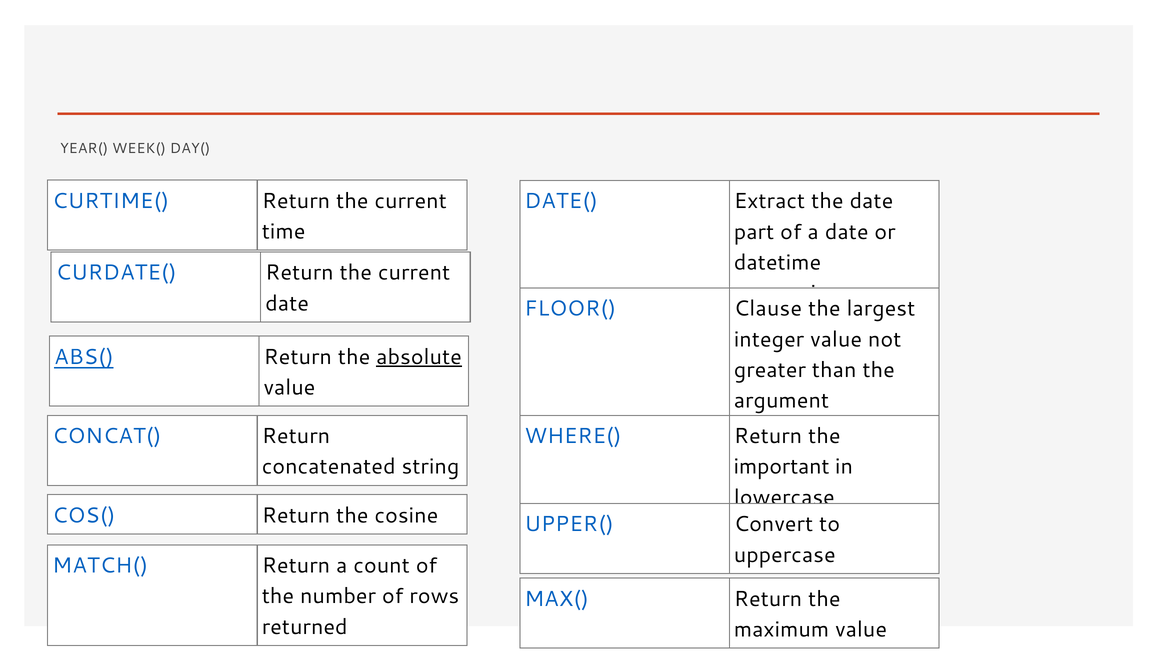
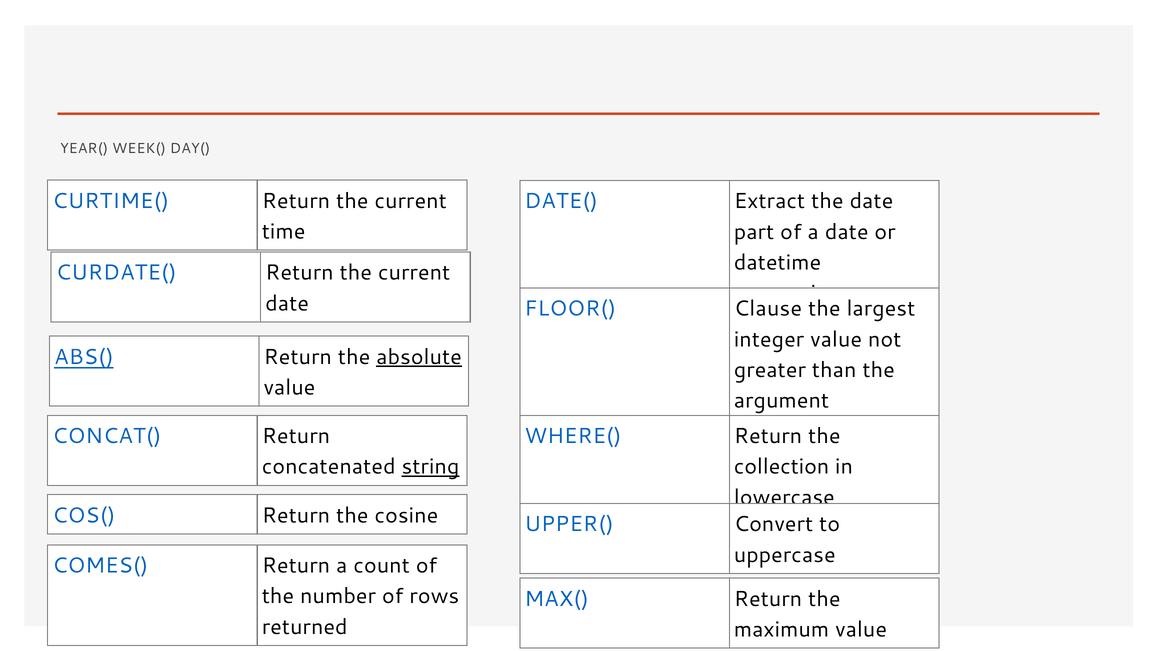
string underline: none -> present
important: important -> collection
MATCH(: MATCH( -> COMES(
